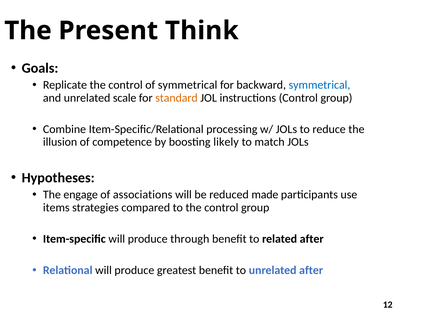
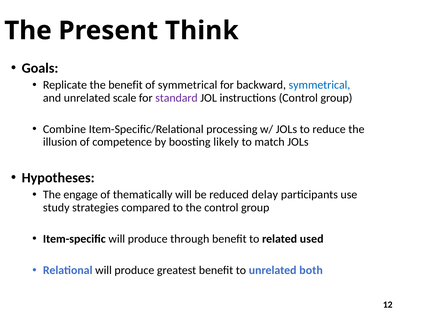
Replicate the control: control -> benefit
standard colour: orange -> purple
associations: associations -> thematically
made: made -> delay
items: items -> study
related after: after -> used
unrelated after: after -> both
